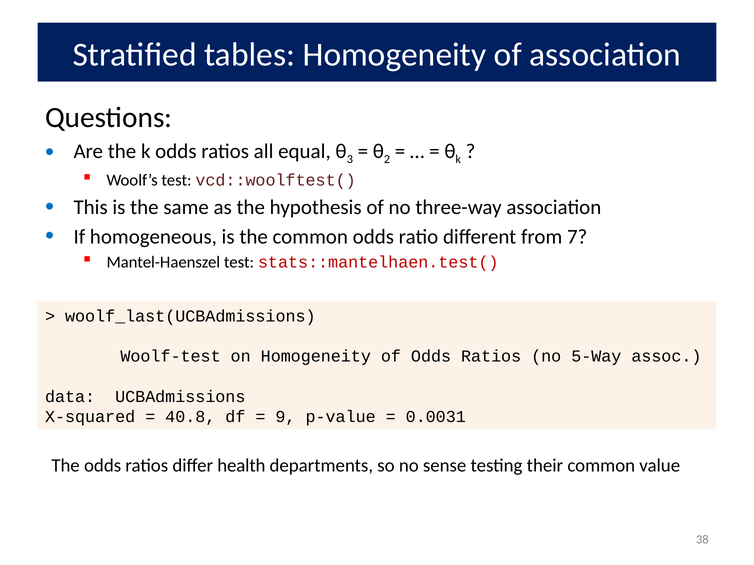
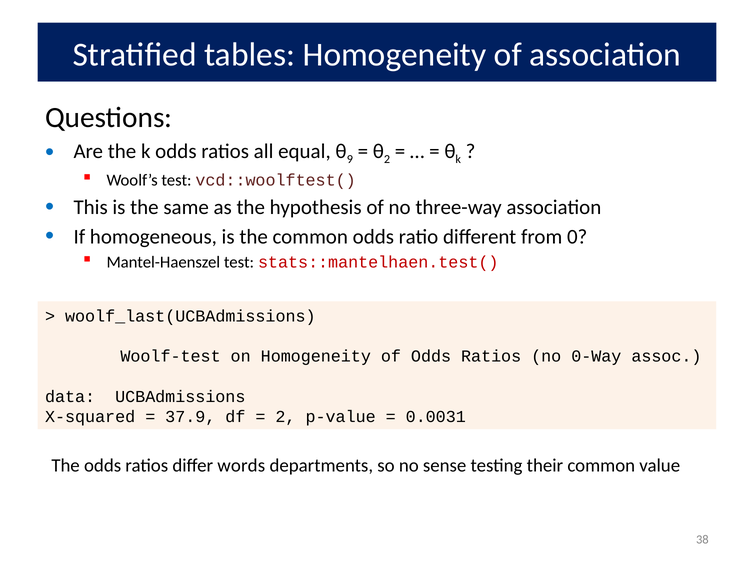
3: 3 -> 9
7: 7 -> 0
5-Way: 5-Way -> 0-Way
40.8: 40.8 -> 37.9
9 at (285, 417): 9 -> 2
health: health -> words
